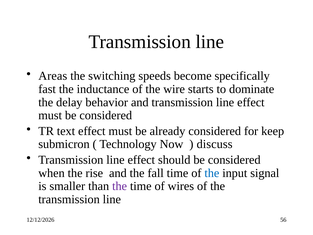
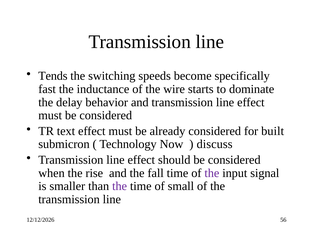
Areas: Areas -> Tends
keep: keep -> built
the at (212, 173) colour: blue -> purple
wires: wires -> small
